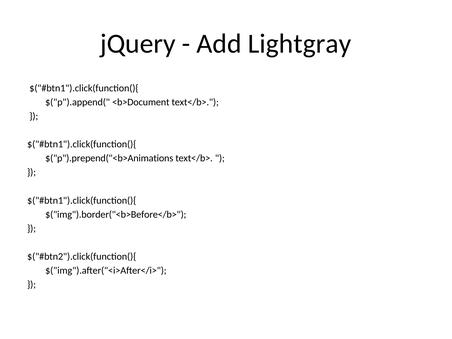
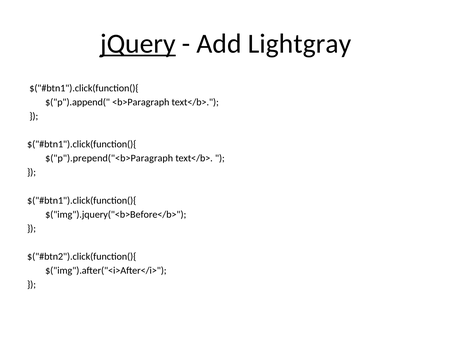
jQuery underline: none -> present
<b>Document: <b>Document -> <b>Paragraph
$("p").prepend("<b>Animations: $("p").prepend("<b>Animations -> $("p").prepend("<b>Paragraph
$("img").border("<b>Before</b>: $("img").border("<b>Before</b> -> $("img").jquery("<b>Before</b>
